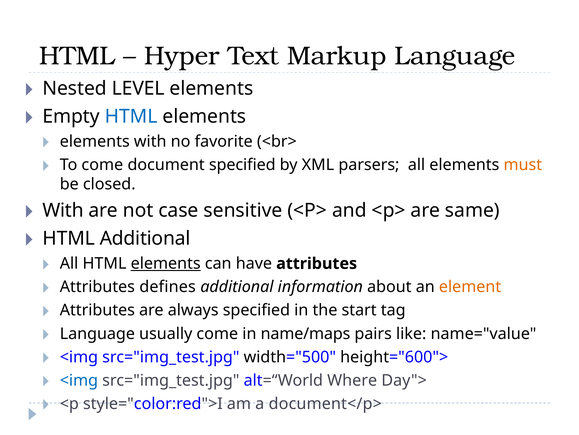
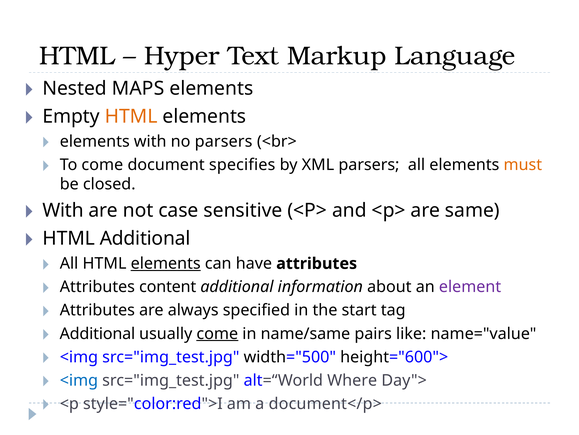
LEVEL: LEVEL -> MAPS
HTML at (131, 116) colour: blue -> orange
no favorite: favorite -> parsers
document specified: specified -> specifies
defines: defines -> content
element colour: orange -> purple
Language at (97, 333): Language -> Additional
come at (217, 333) underline: none -> present
name/maps: name/maps -> name/same
